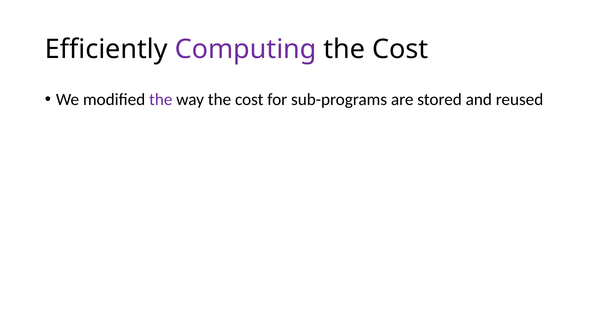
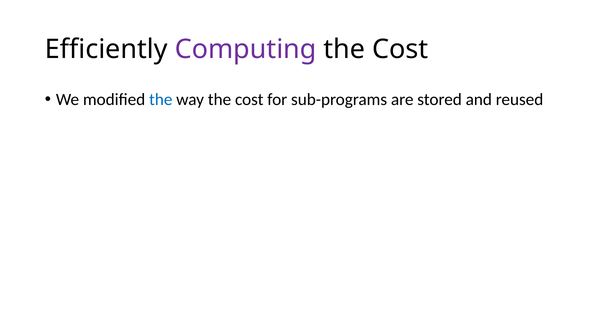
the at (161, 100) colour: purple -> blue
